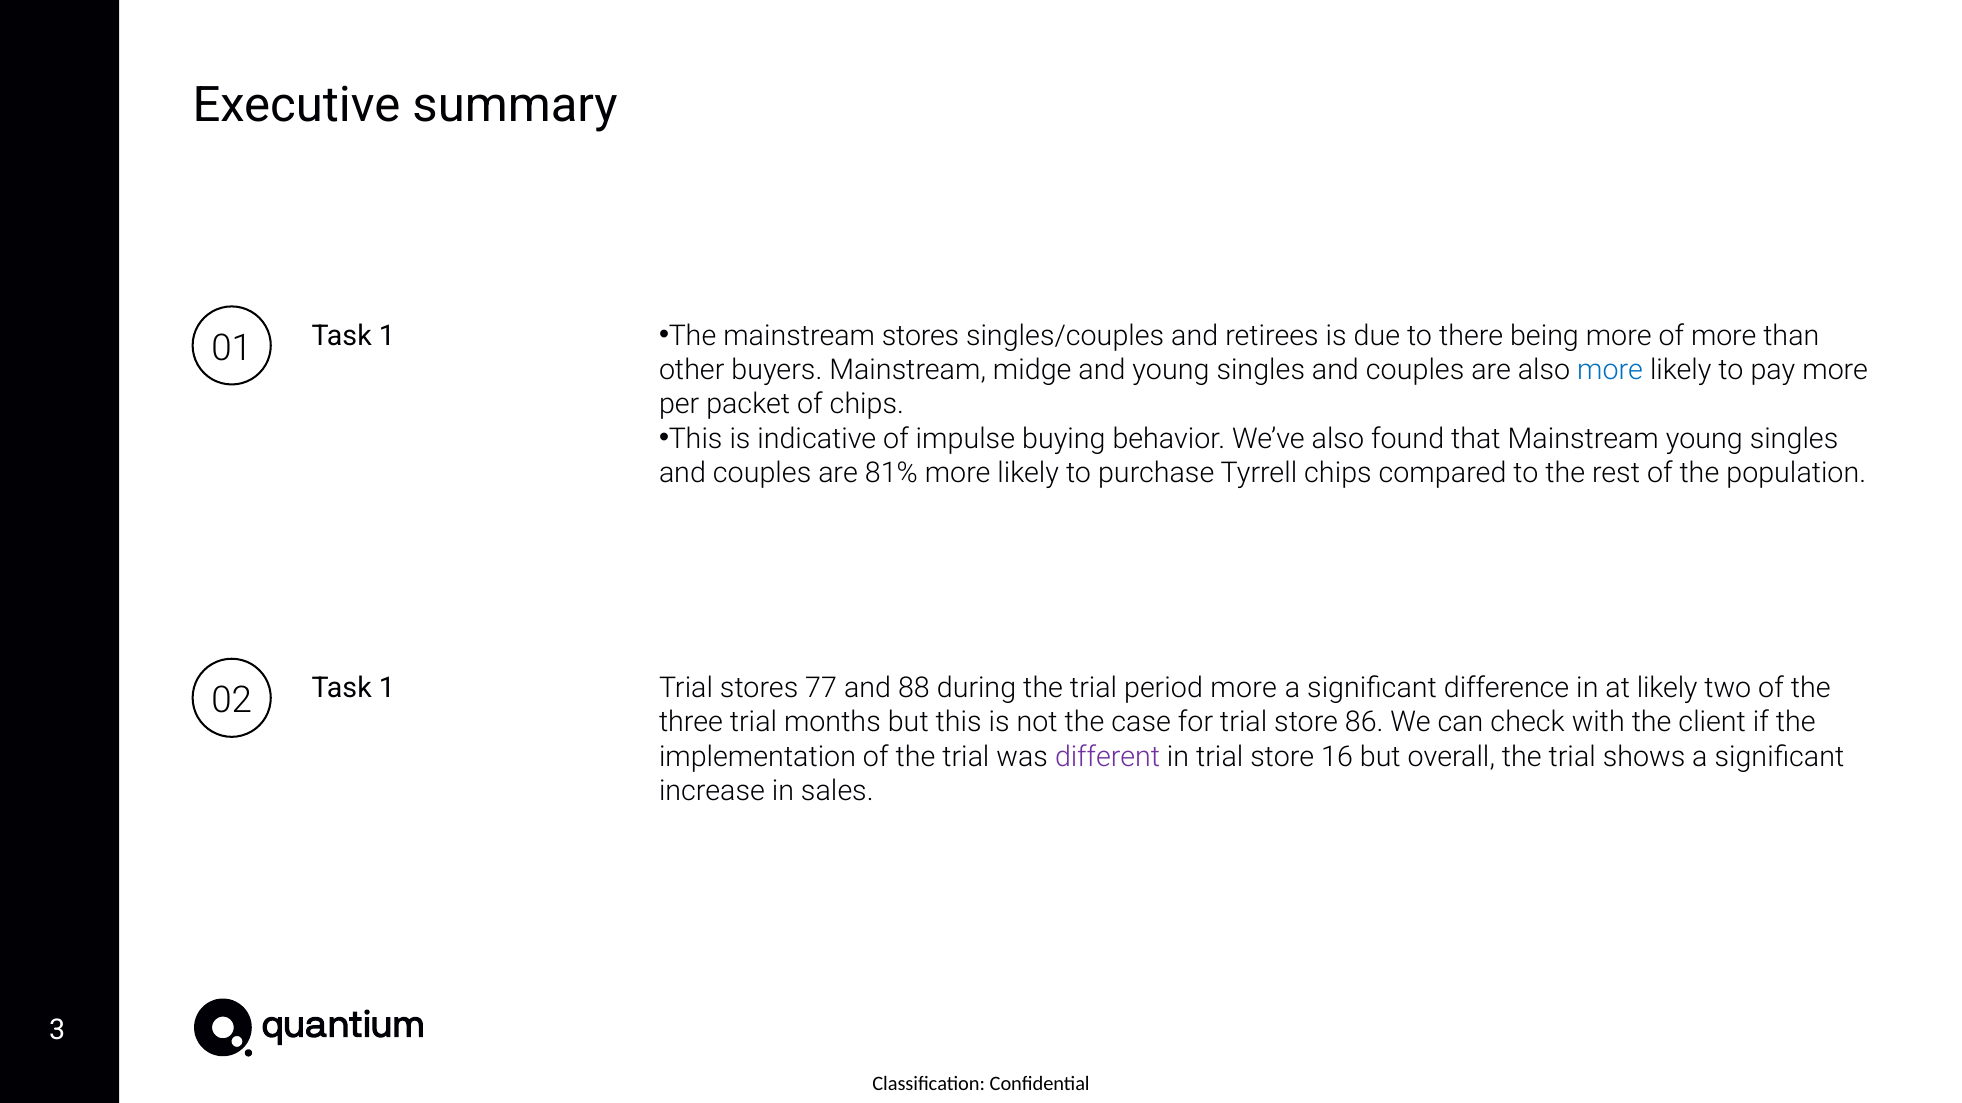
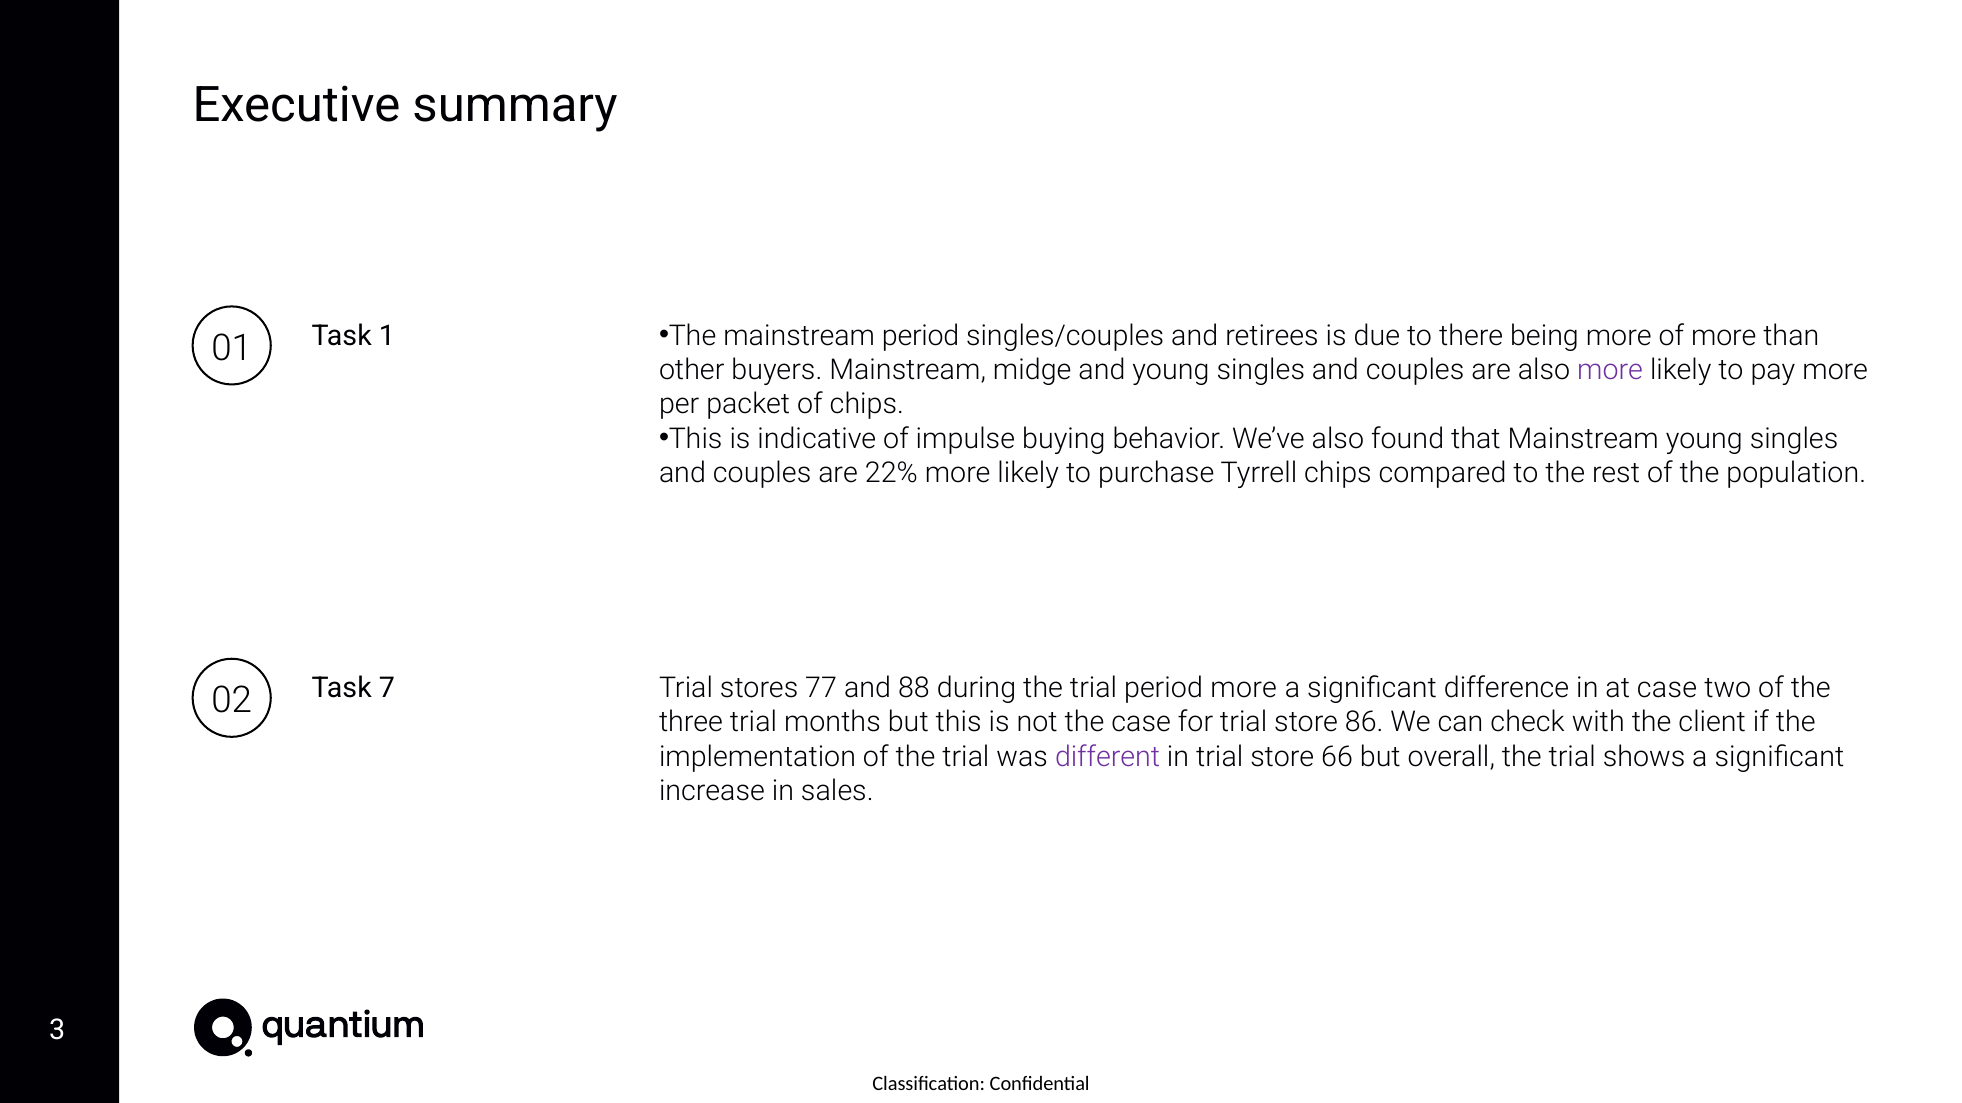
mainstream stores: stores -> period
more at (1610, 370) colour: blue -> purple
81%: 81% -> 22%
1 at (387, 688): 1 -> 7
at likely: likely -> case
16: 16 -> 66
